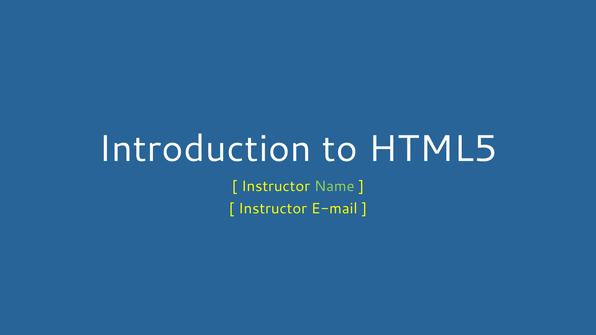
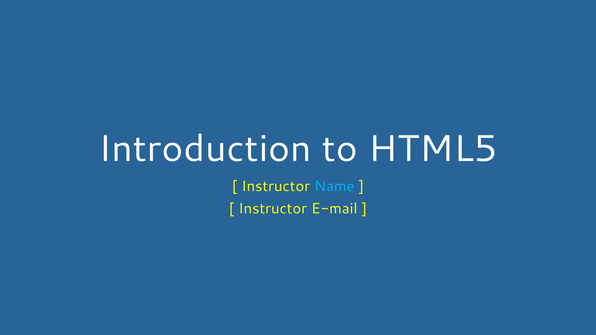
Name colour: light green -> light blue
